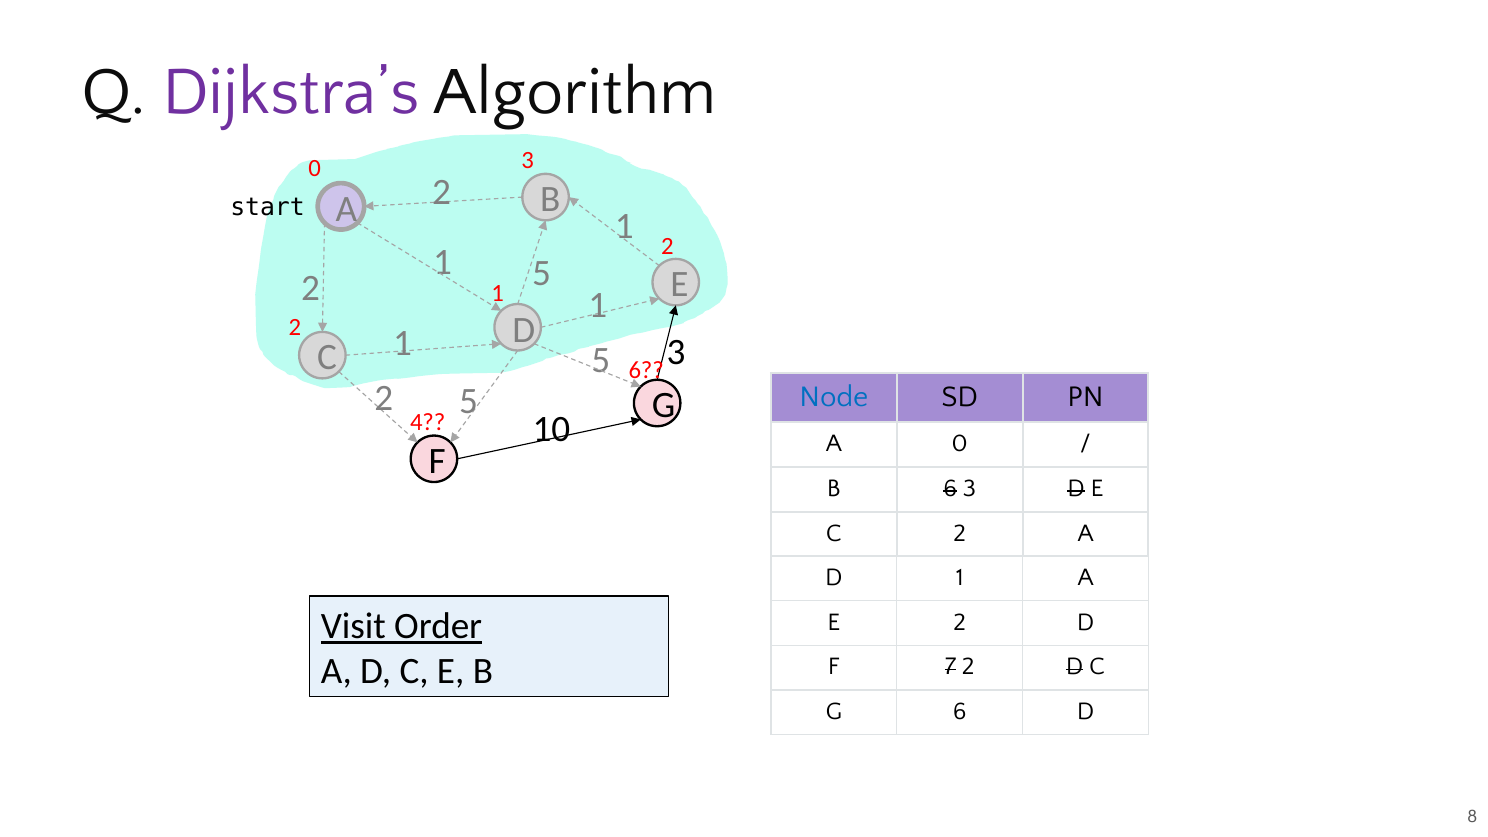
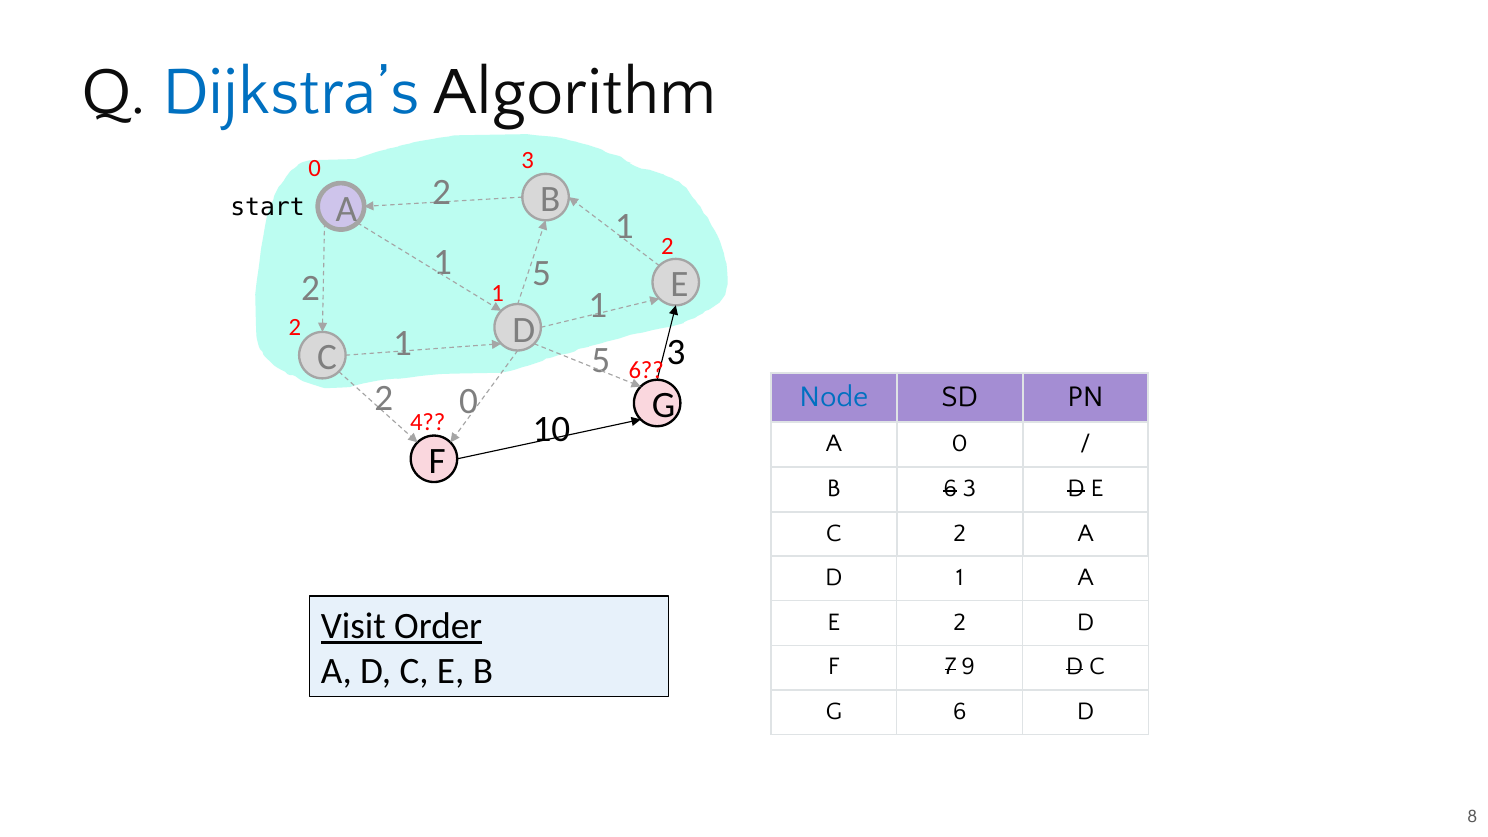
Dijkstra’s colour: purple -> blue
5 at (469, 401): 5 -> 0
7 2: 2 -> 9
